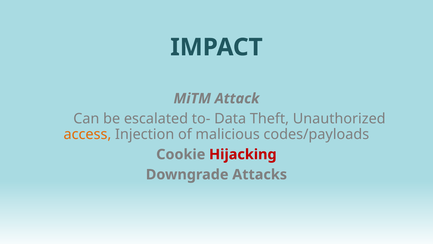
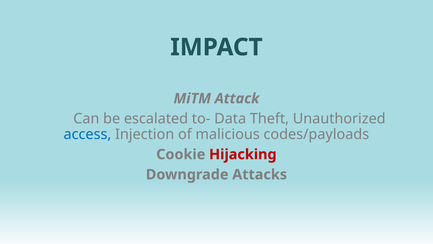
access colour: orange -> blue
